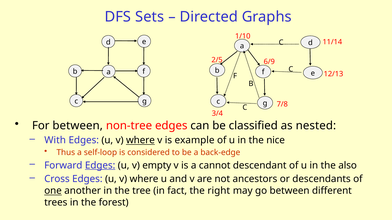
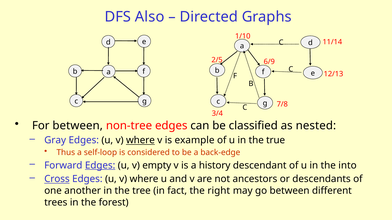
Sets: Sets -> Also
With: With -> Gray
nice: nice -> true
cannot: cannot -> history
also: also -> into
Cross underline: none -> present
one underline: present -> none
